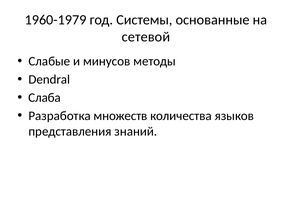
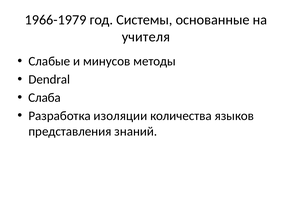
1960-1979: 1960-1979 -> 1966-1979
сетевой: сетевой -> учителя
множеств: множеств -> изоляции
